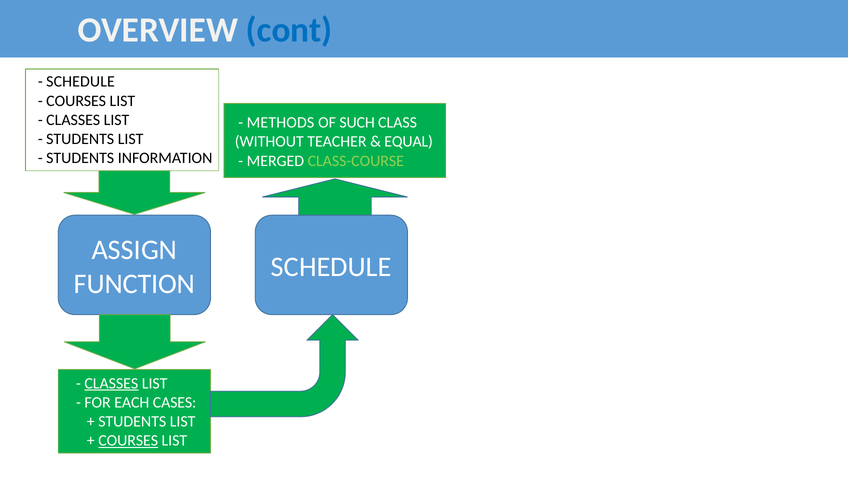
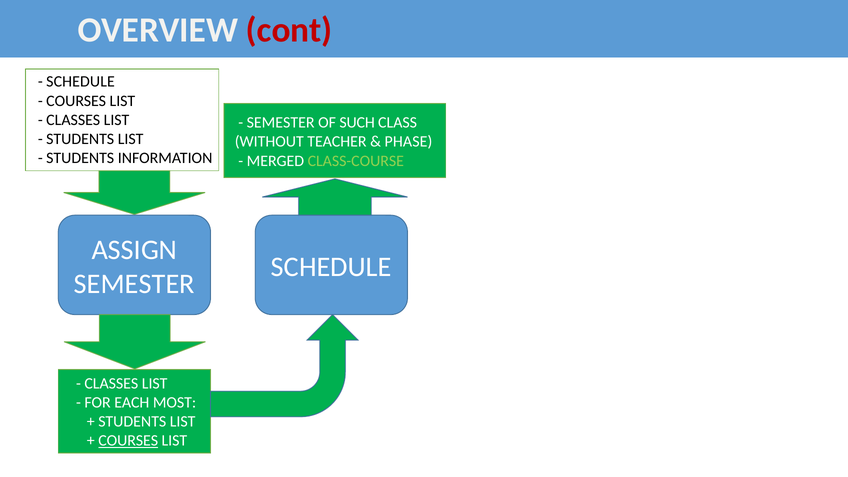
cont colour: blue -> red
METHODS at (281, 123): METHODS -> SEMESTER
EQUAL: EQUAL -> PHASE
FUNCTION at (134, 284): FUNCTION -> SEMESTER
CLASSES at (111, 383) underline: present -> none
CASES: CASES -> MOST
